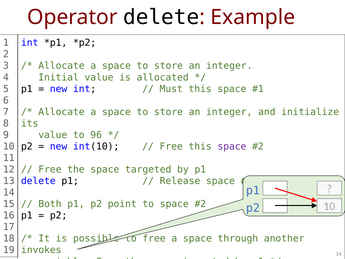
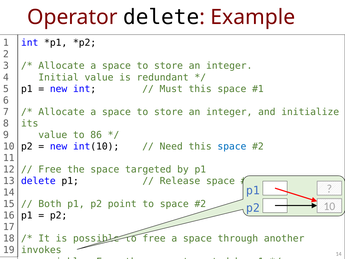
allocated: allocated -> redundant
96: 96 -> 86
Free at (171, 146): Free -> Need
space at (232, 146) colour: purple -> blue
